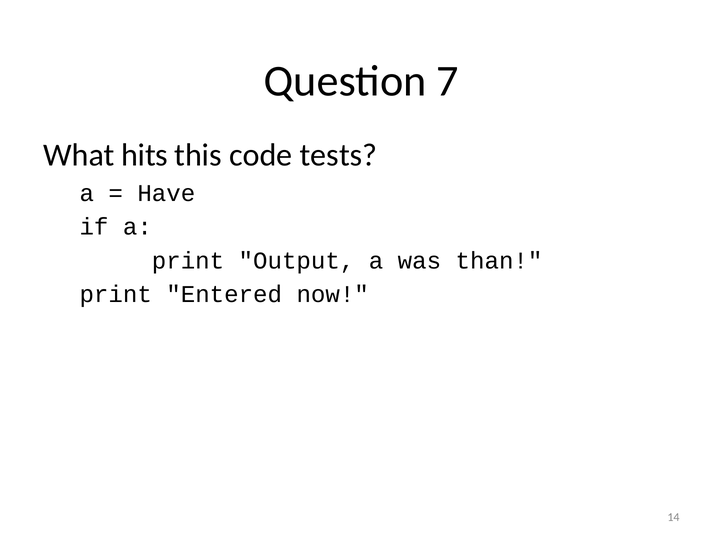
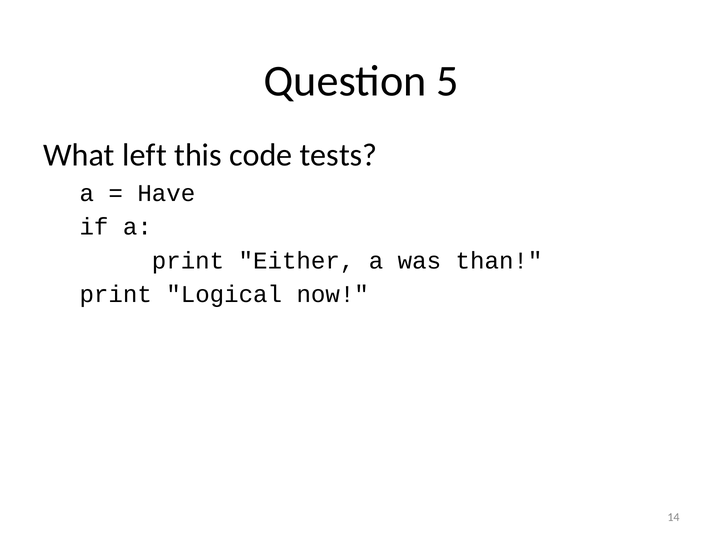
7: 7 -> 5
hits: hits -> left
Output: Output -> Either
Entered: Entered -> Logical
